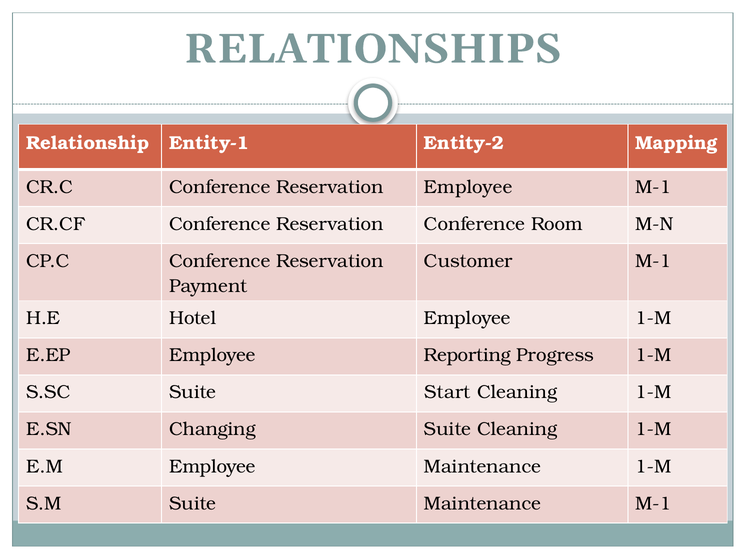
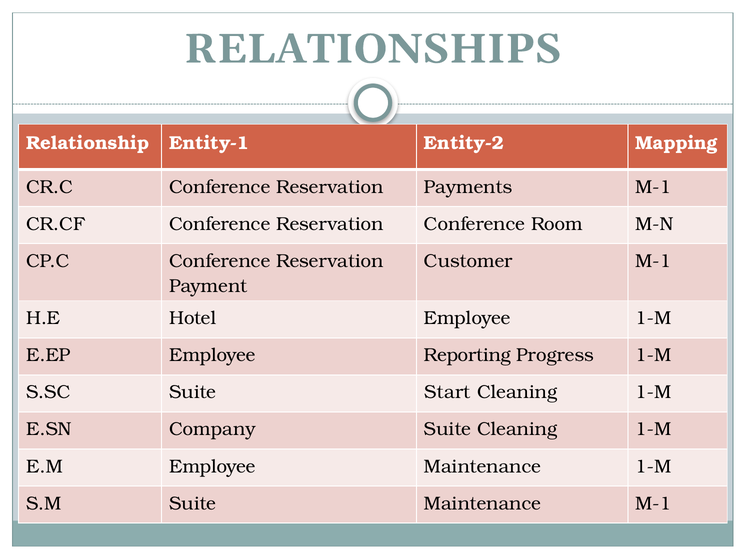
Reservation Employee: Employee -> Payments
Changing: Changing -> Company
